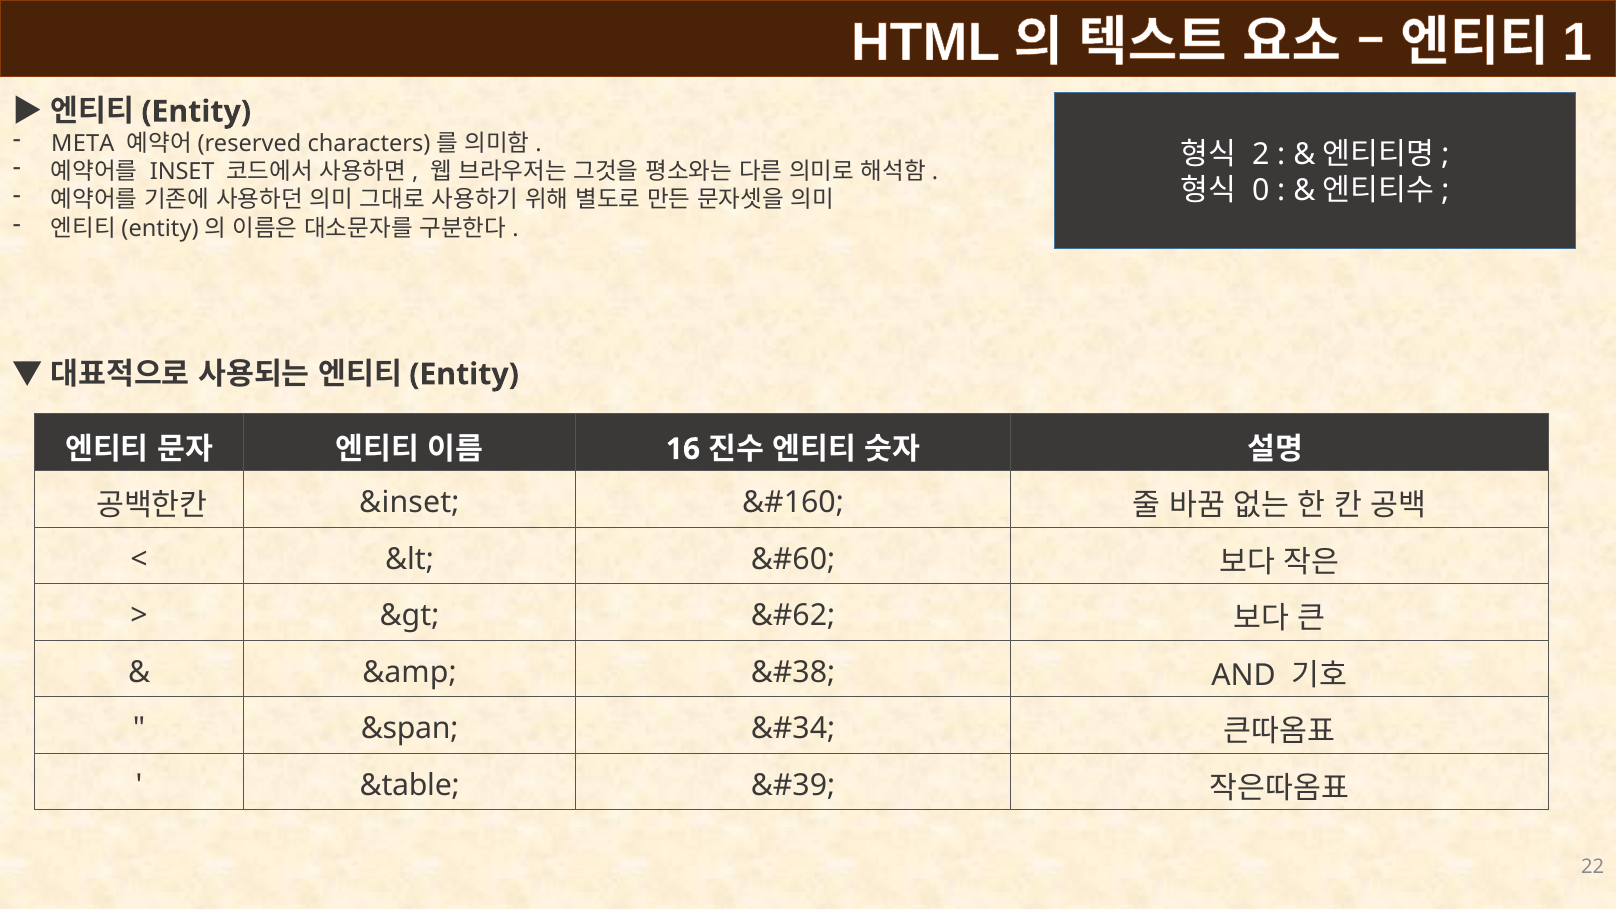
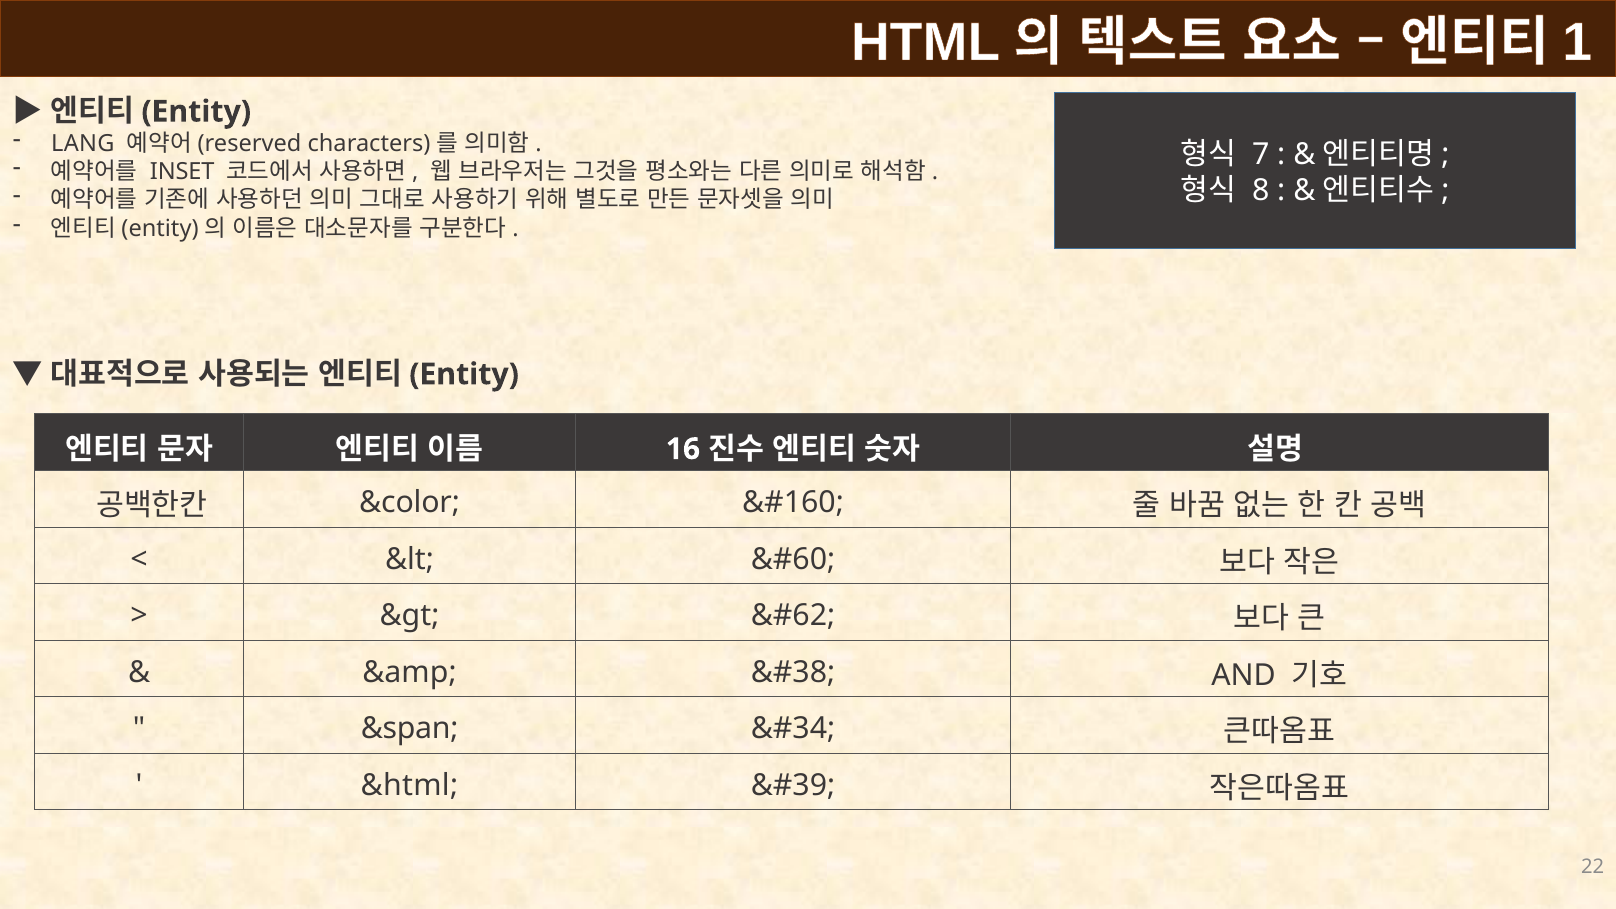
META: META -> LANG
2: 2 -> 7
0: 0 -> 8
&inset: &inset -> &color
&table: &table -> &html
